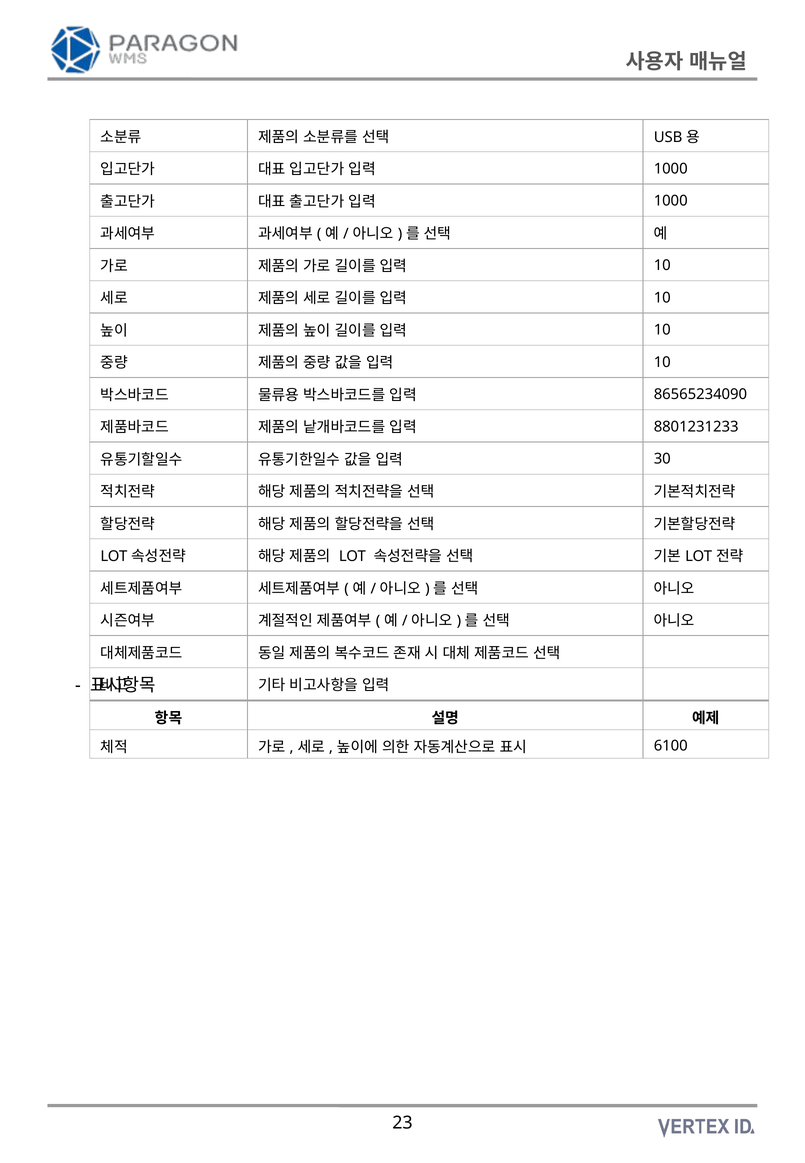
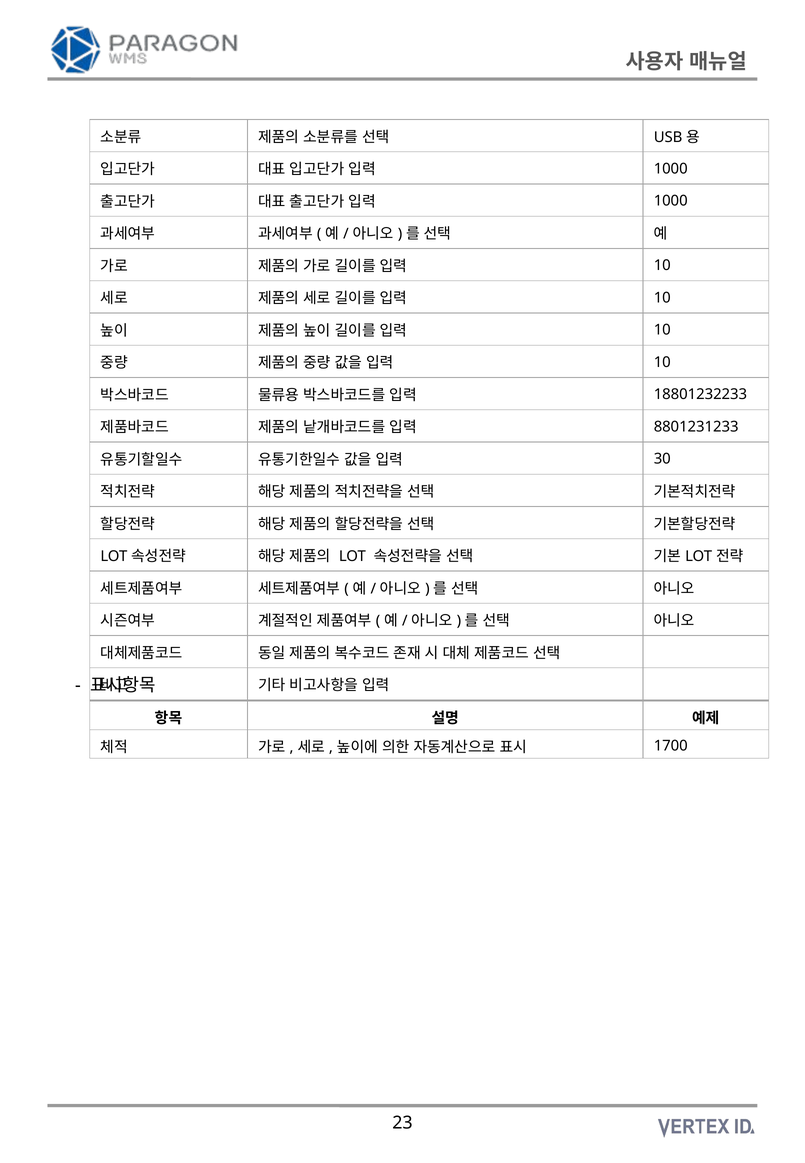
86565234090: 86565234090 -> 18801232233
6100: 6100 -> 1700
